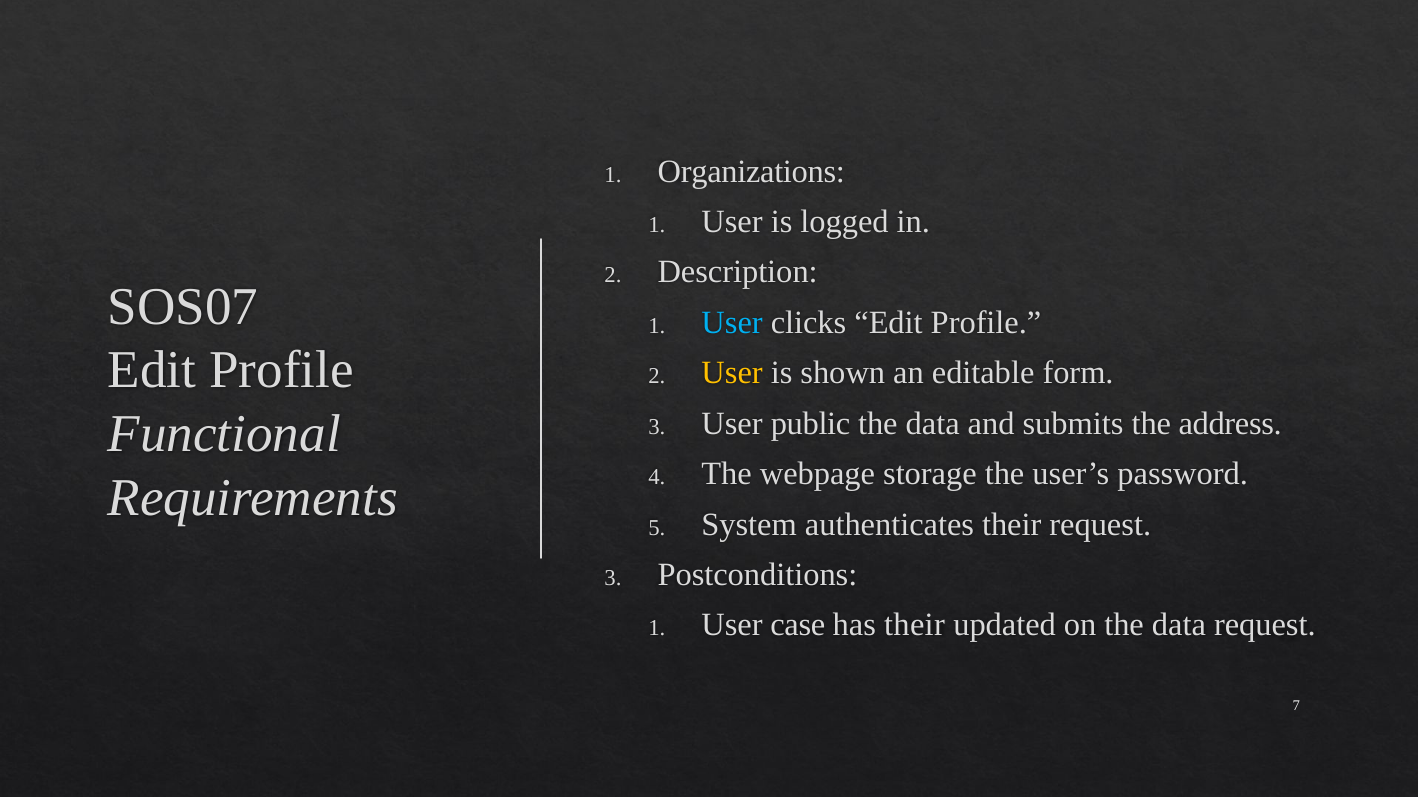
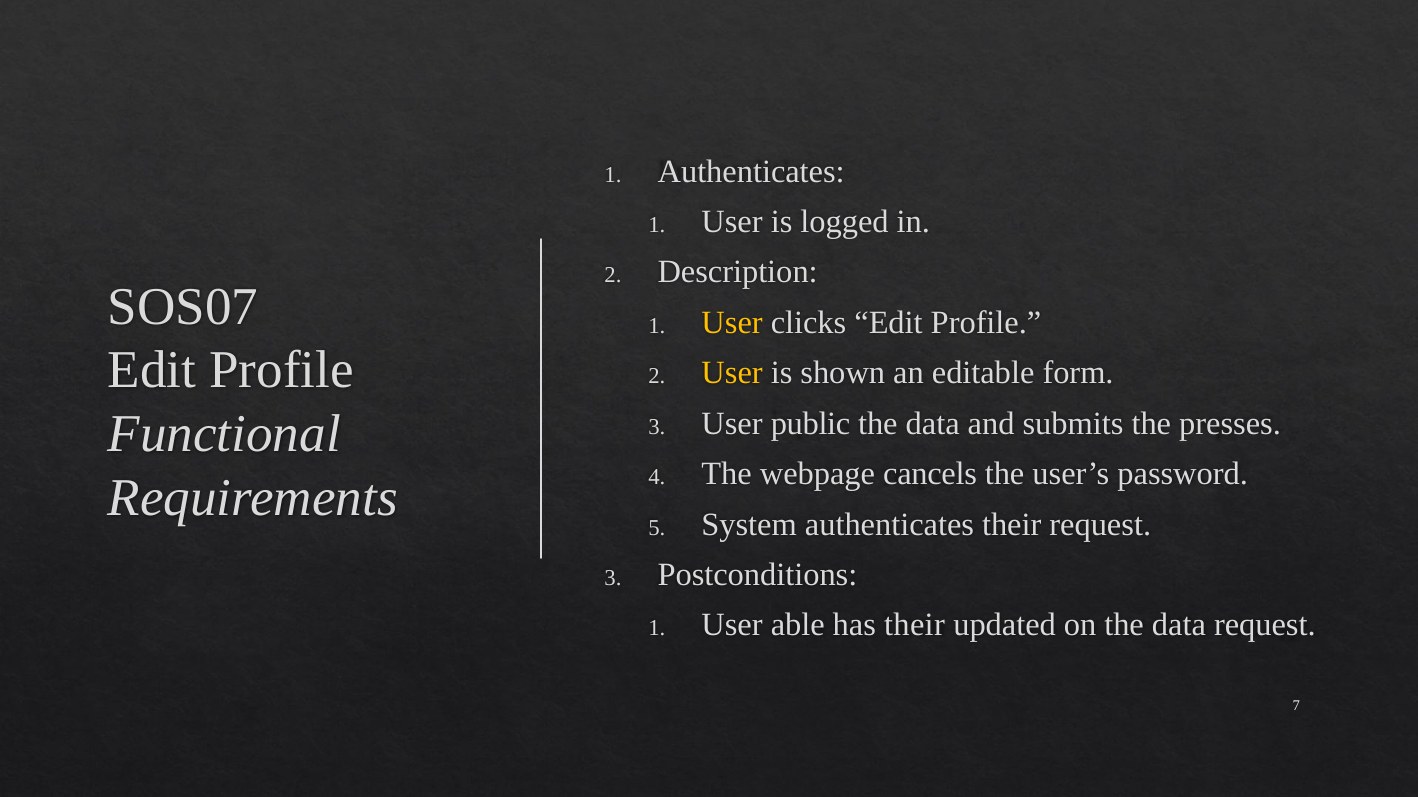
Organizations at (751, 172): Organizations -> Authenticates
User at (732, 323) colour: light blue -> yellow
address: address -> presses
storage: storage -> cancels
case: case -> able
